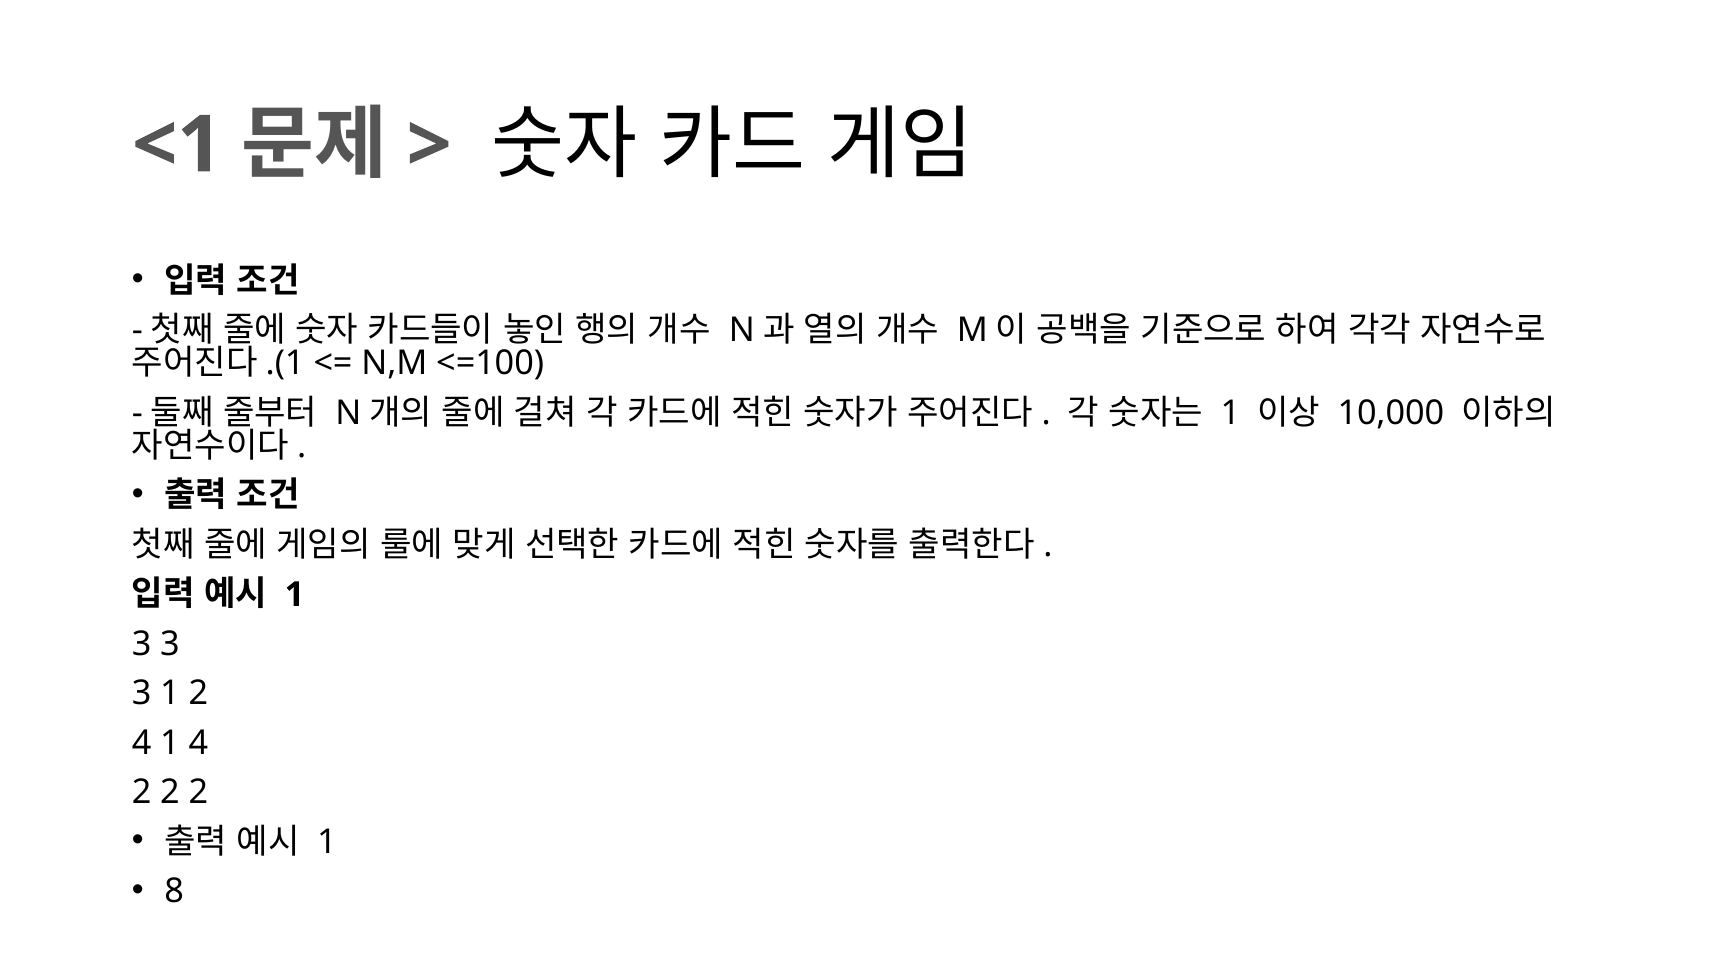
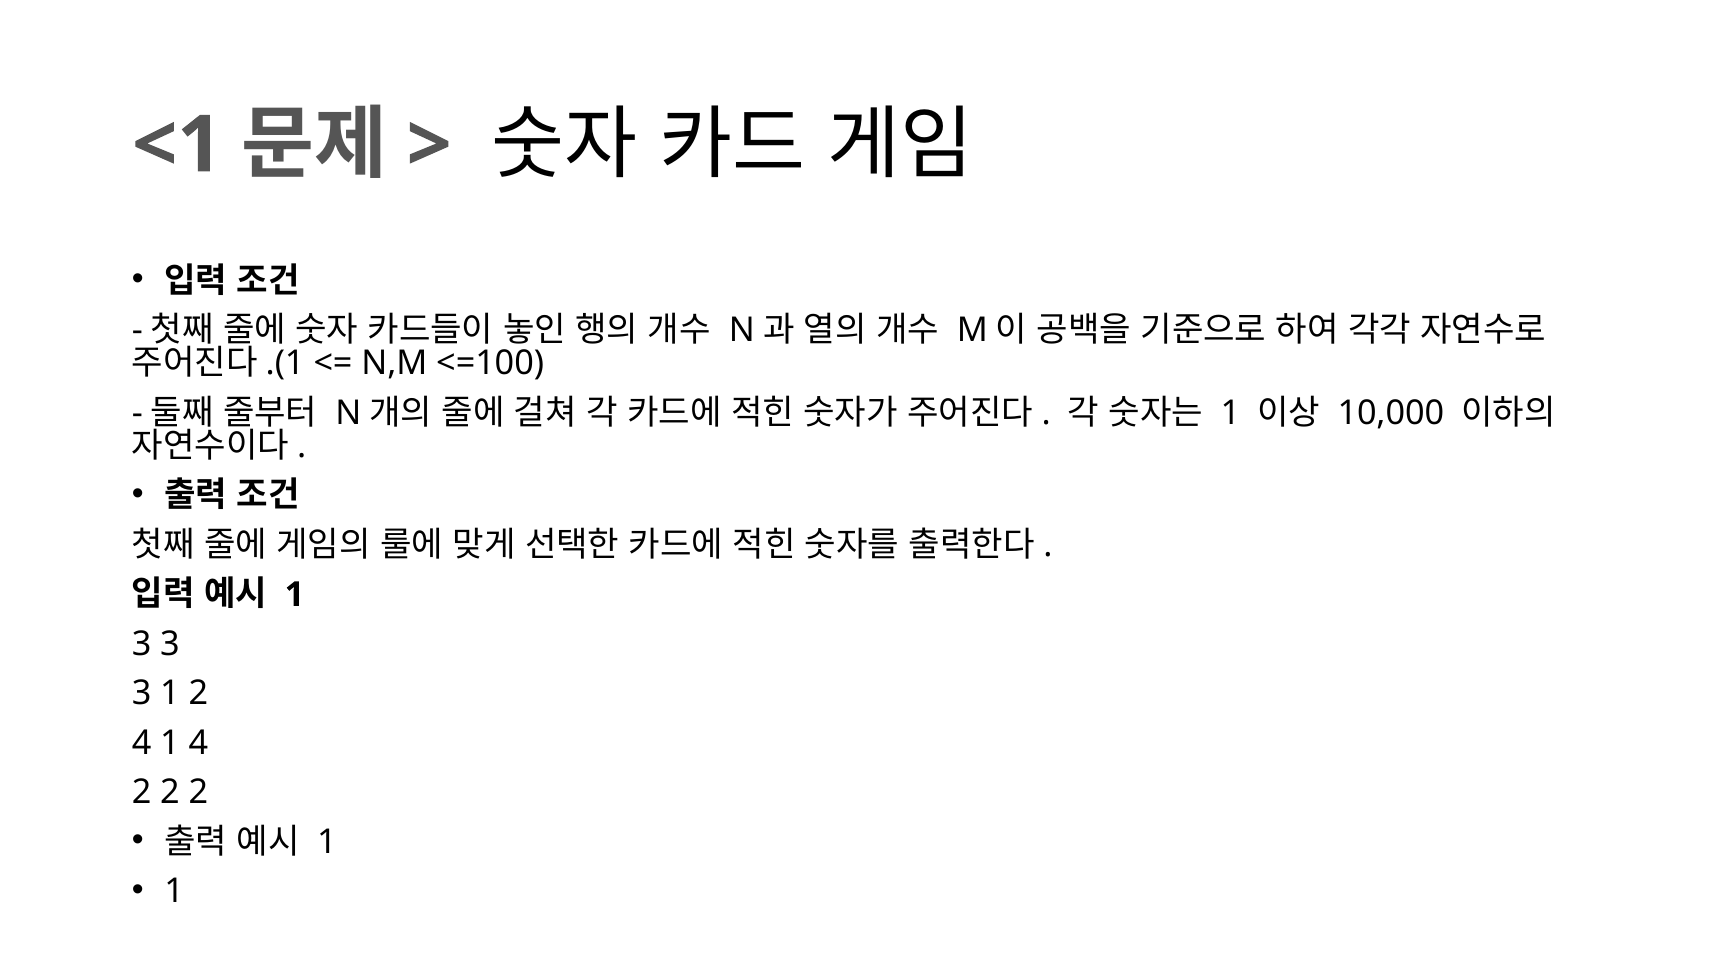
8 at (174, 891): 8 -> 1
